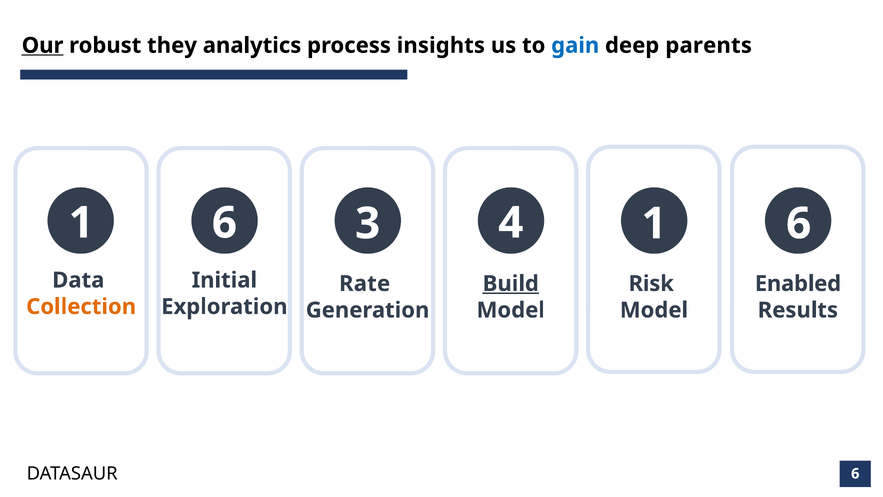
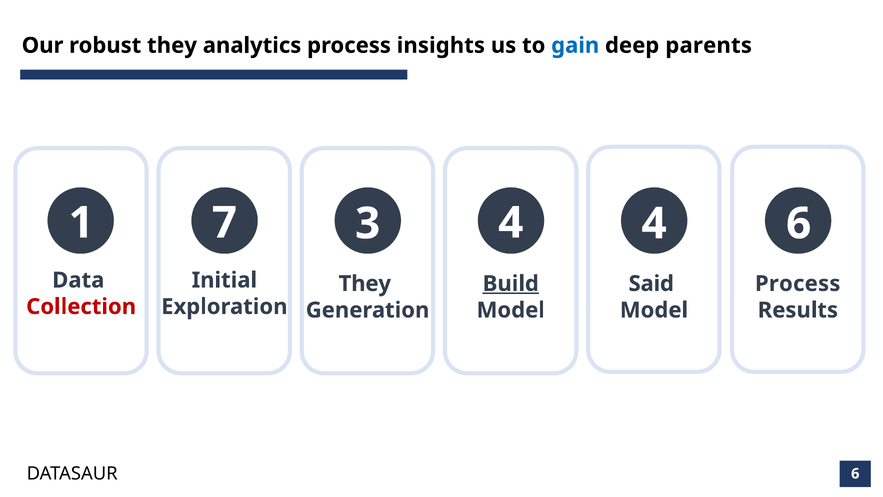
Our underline: present -> none
6 at (224, 223): 6 -> 7
4 1: 1 -> 4
Rate at (365, 284): Rate -> They
Risk: Risk -> Said
Enabled at (798, 284): Enabled -> Process
Collection colour: orange -> red
